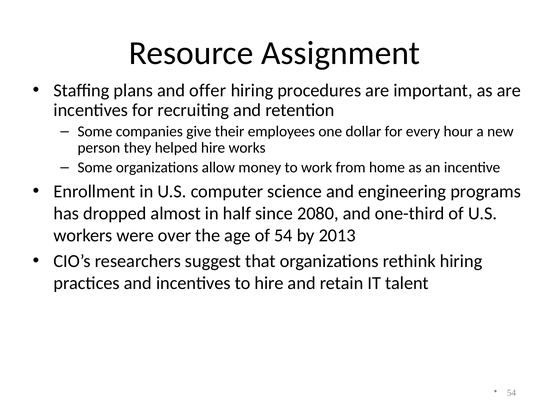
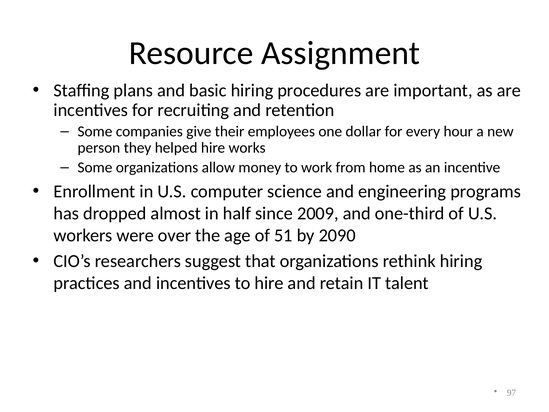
offer: offer -> basic
2080: 2080 -> 2009
of 54: 54 -> 51
2013: 2013 -> 2090
54 at (511, 393): 54 -> 97
